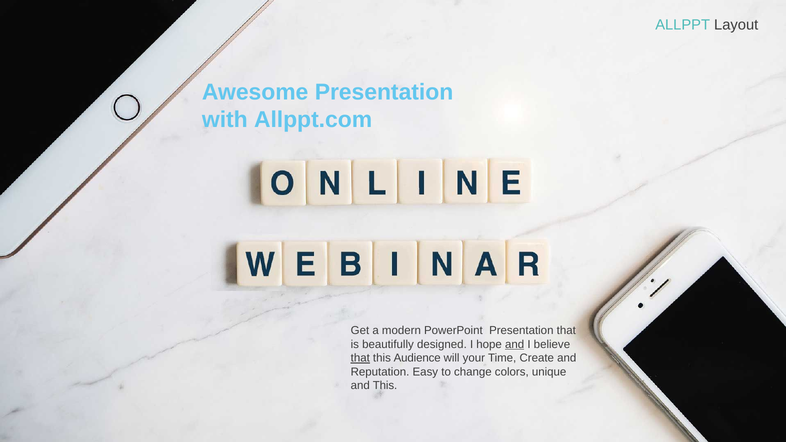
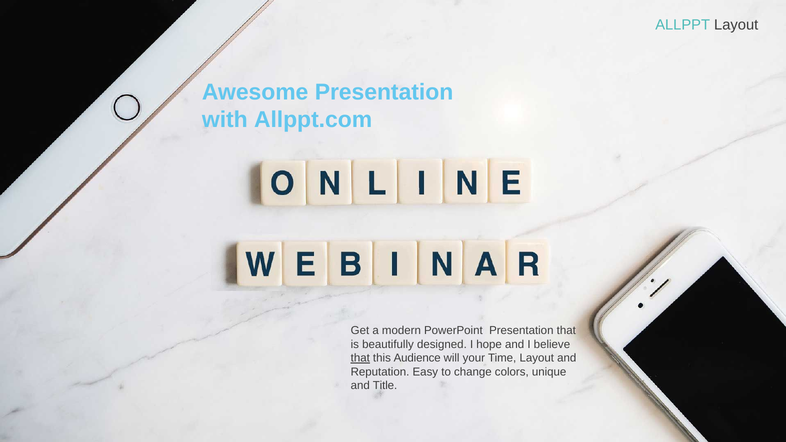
and at (515, 344) underline: present -> none
Time Create: Create -> Layout
and This: This -> Title
